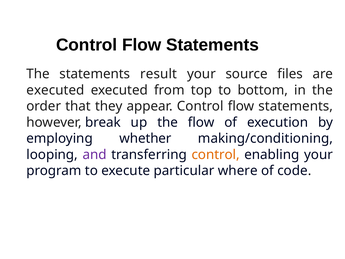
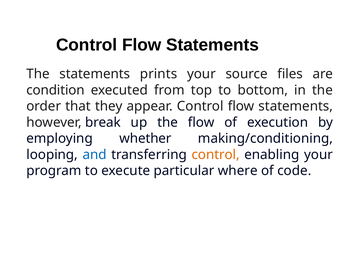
result: result -> prints
executed at (55, 90): executed -> condition
and colour: purple -> blue
